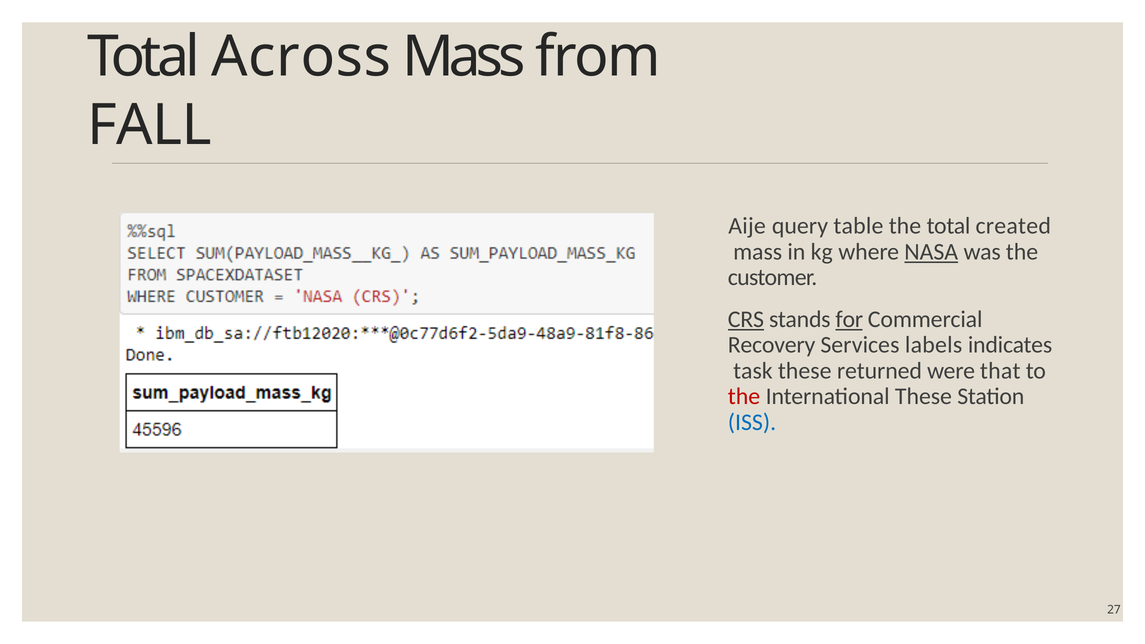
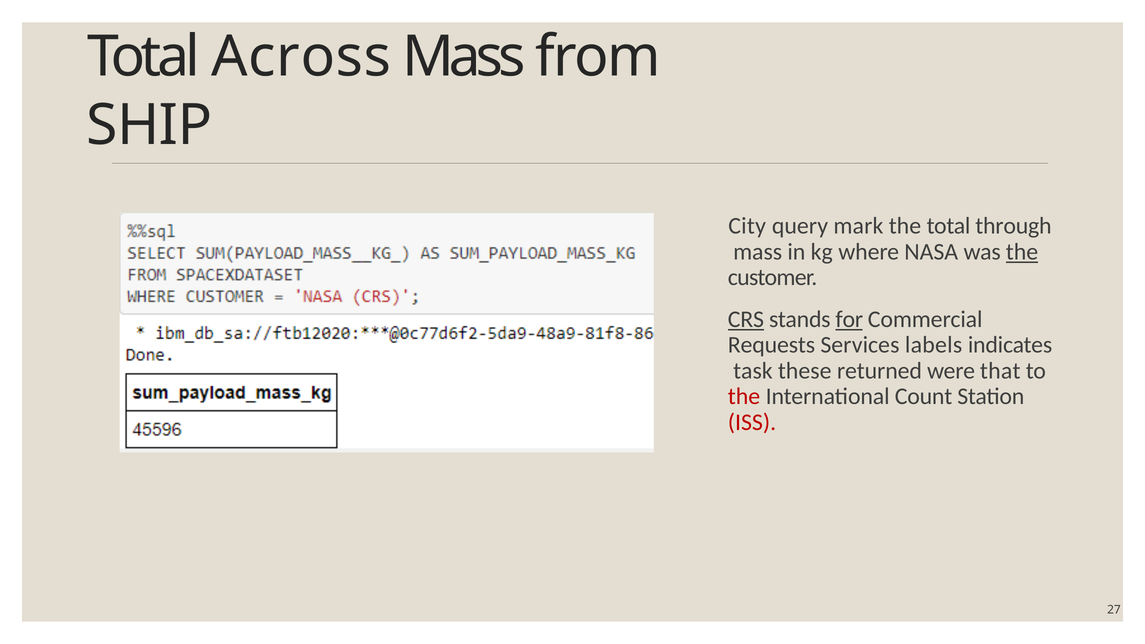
FALL: FALL -> SHIP
Aije: Aije -> City
table: table -> mark
created: created -> through
NASA underline: present -> none
the at (1022, 252) underline: none -> present
Recovery: Recovery -> Requests
International These: These -> Count
ISS colour: blue -> red
